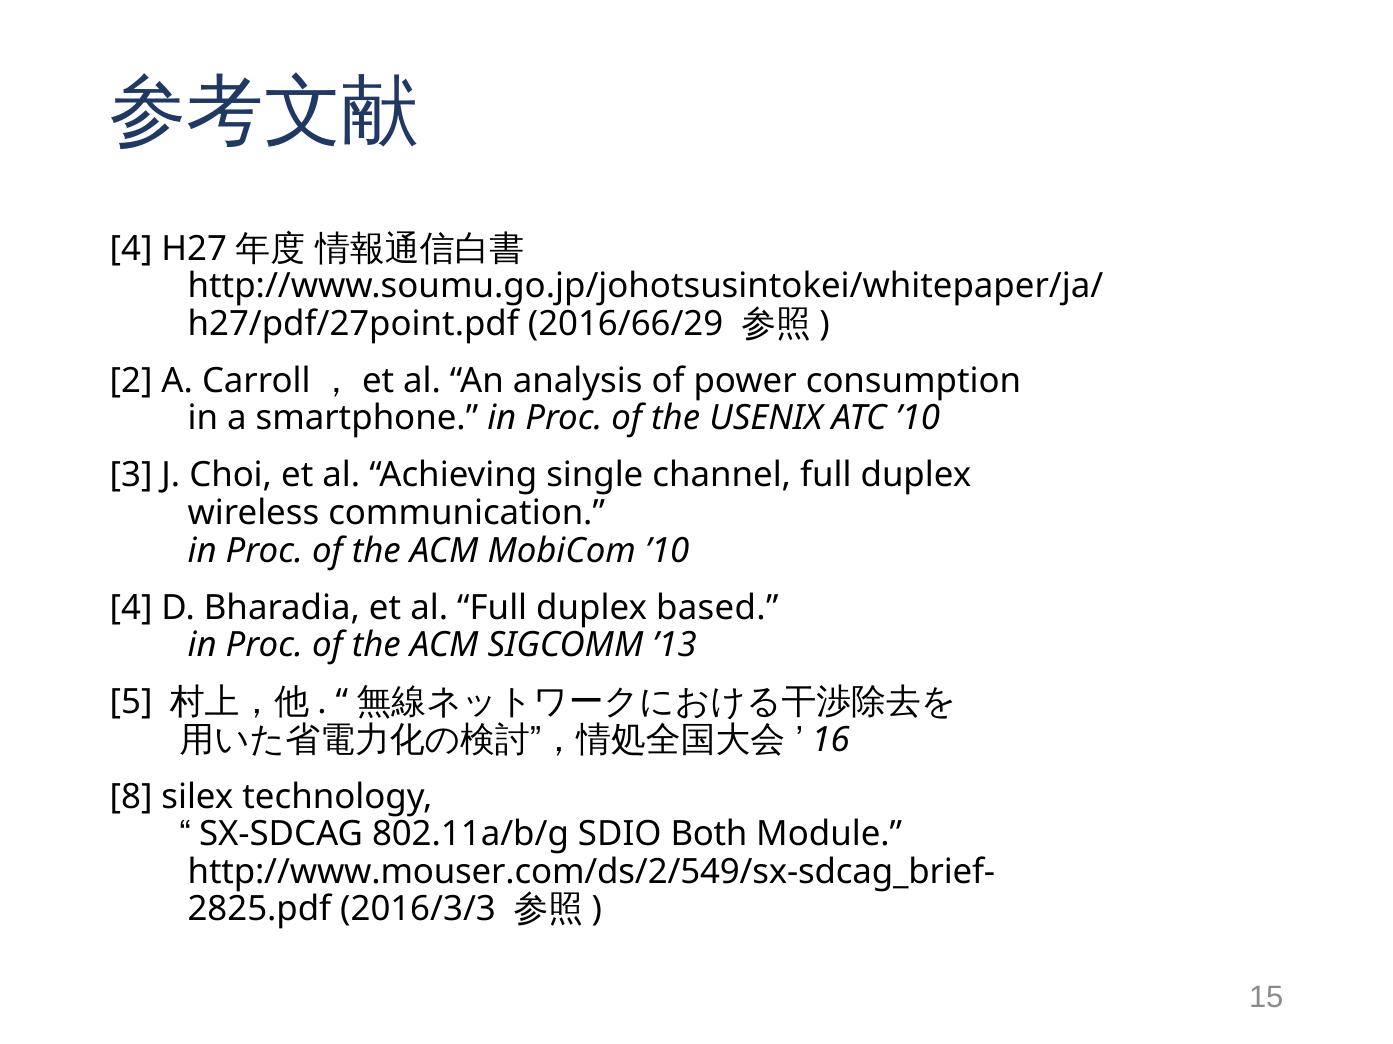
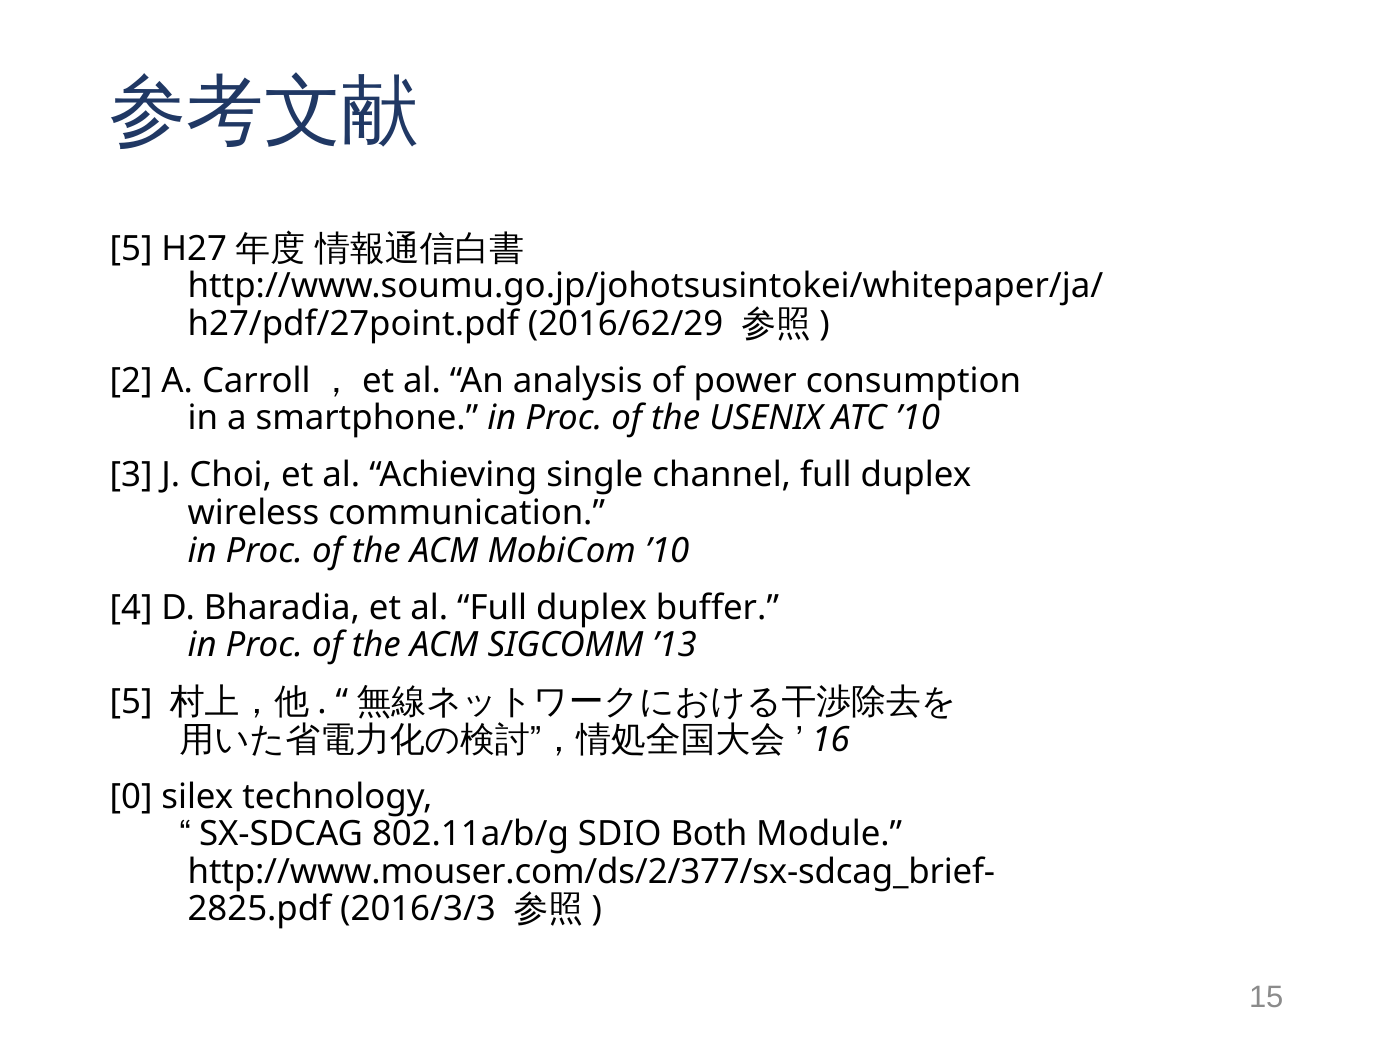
4 at (131, 249): 4 -> 5
2016/66/29: 2016/66/29 -> 2016/62/29
based: based -> buffer
8: 8 -> 0
http://www.mouser.com/ds/2/549/sx-sdcag_brief-: http://www.mouser.com/ds/2/549/sx-sdcag_brief- -> http://www.mouser.com/ds/2/377/sx-sdcag_brief-
